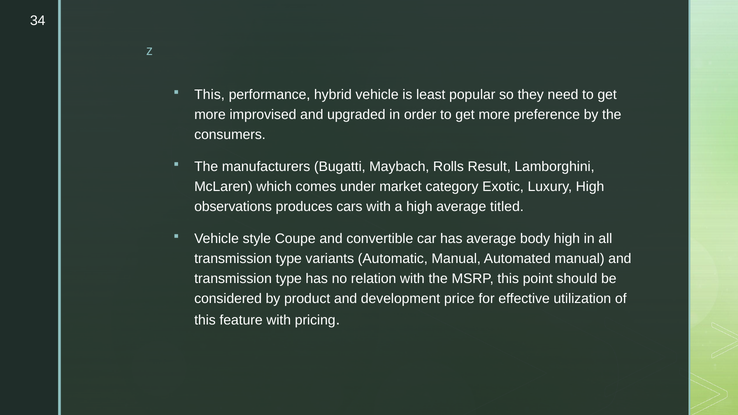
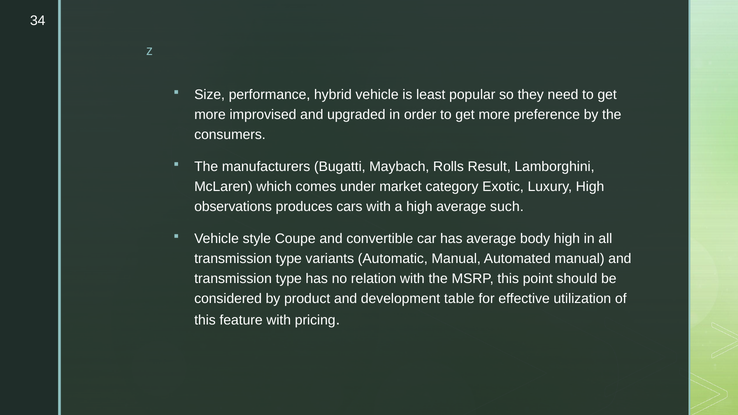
This at (210, 95): This -> Size
titled: titled -> such
price: price -> table
